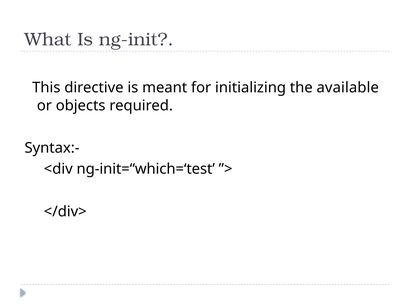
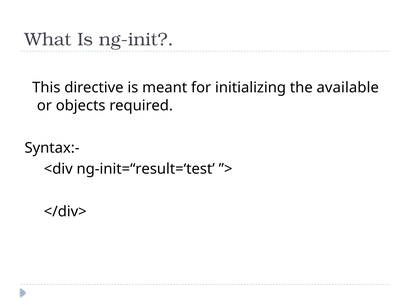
ng-init=“which=‘test: ng-init=“which=‘test -> ng-init=“result=‘test
